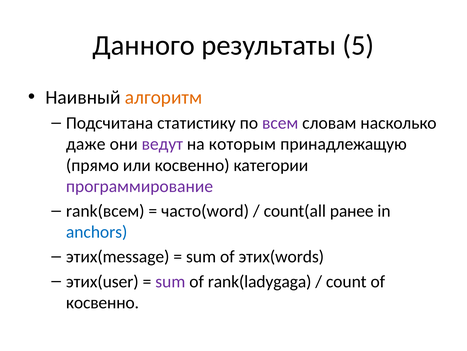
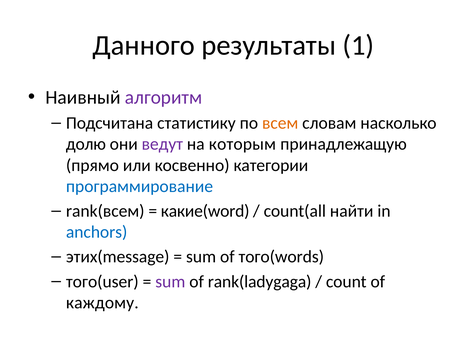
5: 5 -> 1
алгоритм colour: orange -> purple
всем colour: purple -> orange
даже: даже -> долю
программирование colour: purple -> blue
часто(word: часто(word -> какие(word
ранее: ранее -> найти
этих(words: этих(words -> того(words
этих(user: этих(user -> того(user
косвенно at (102, 302): косвенно -> каждому
